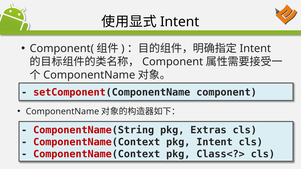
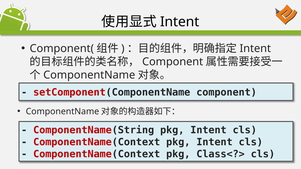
ComponentName(String pkg Extras: Extras -> Intent
